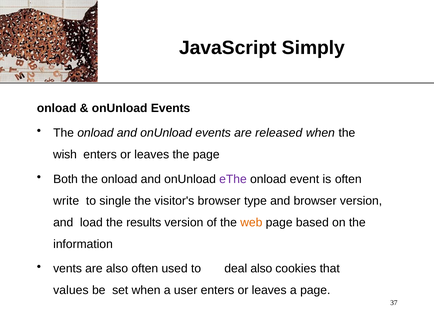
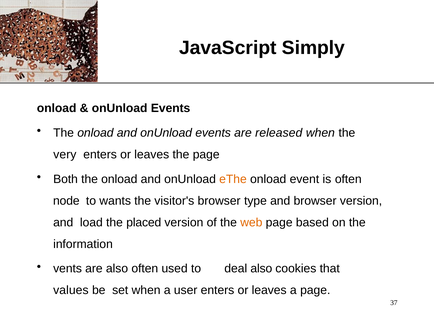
wish: wish -> very
eThe colour: purple -> orange
write: write -> node
single: single -> wants
results: results -> placed
